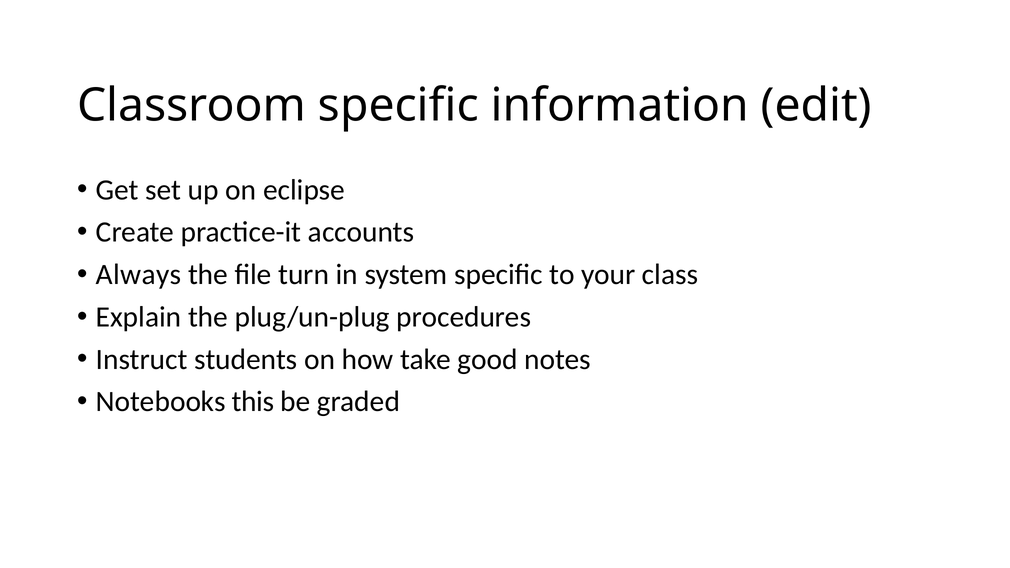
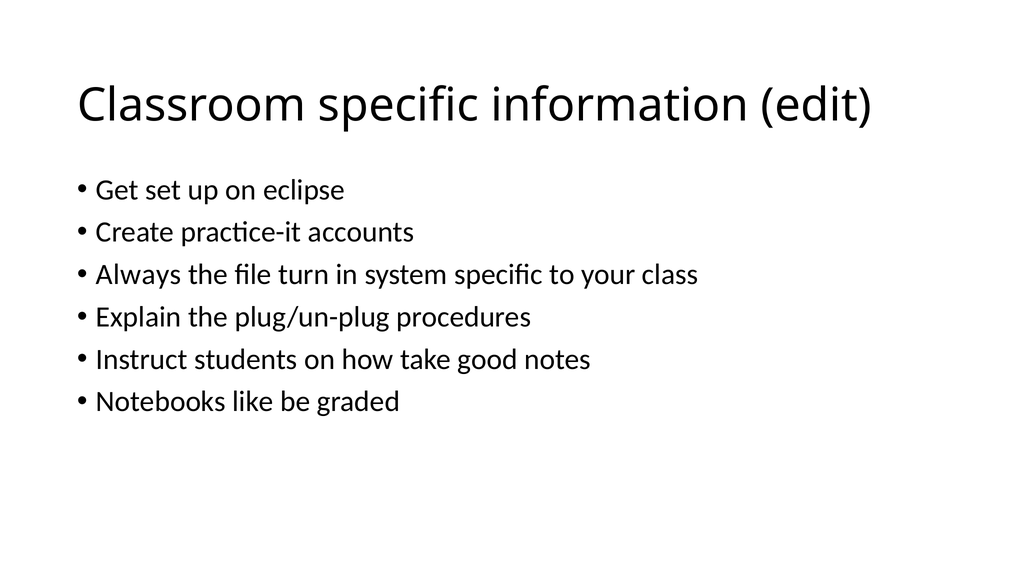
this: this -> like
